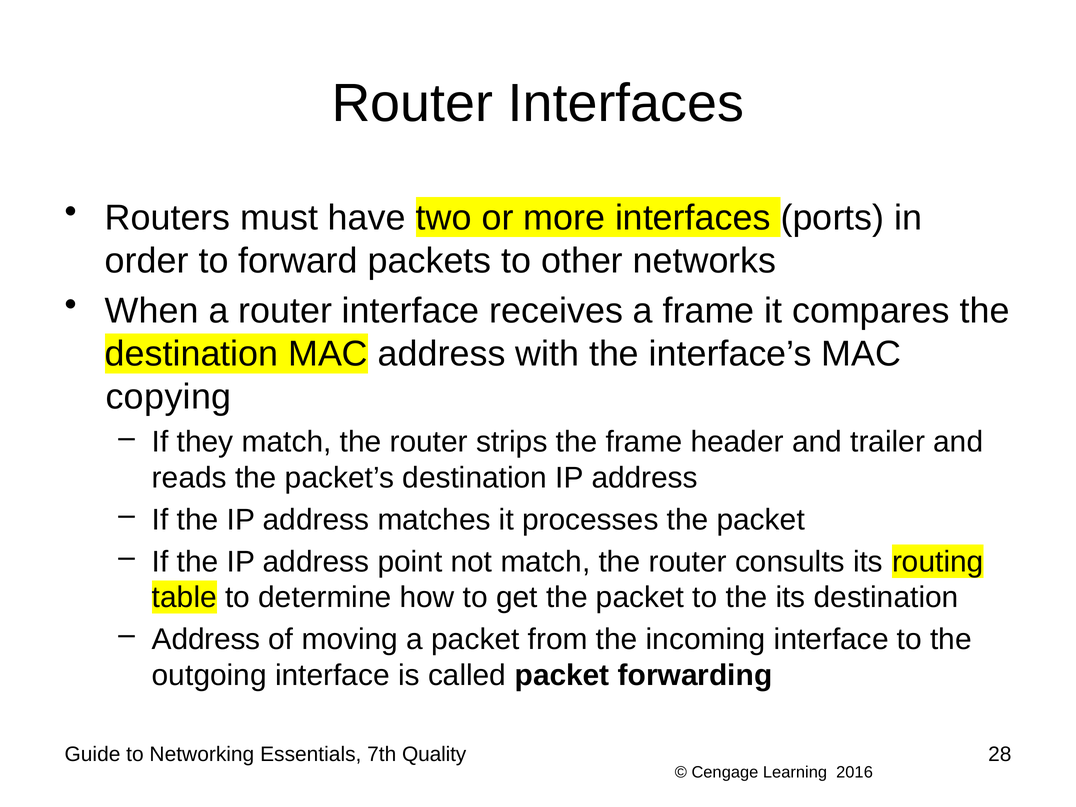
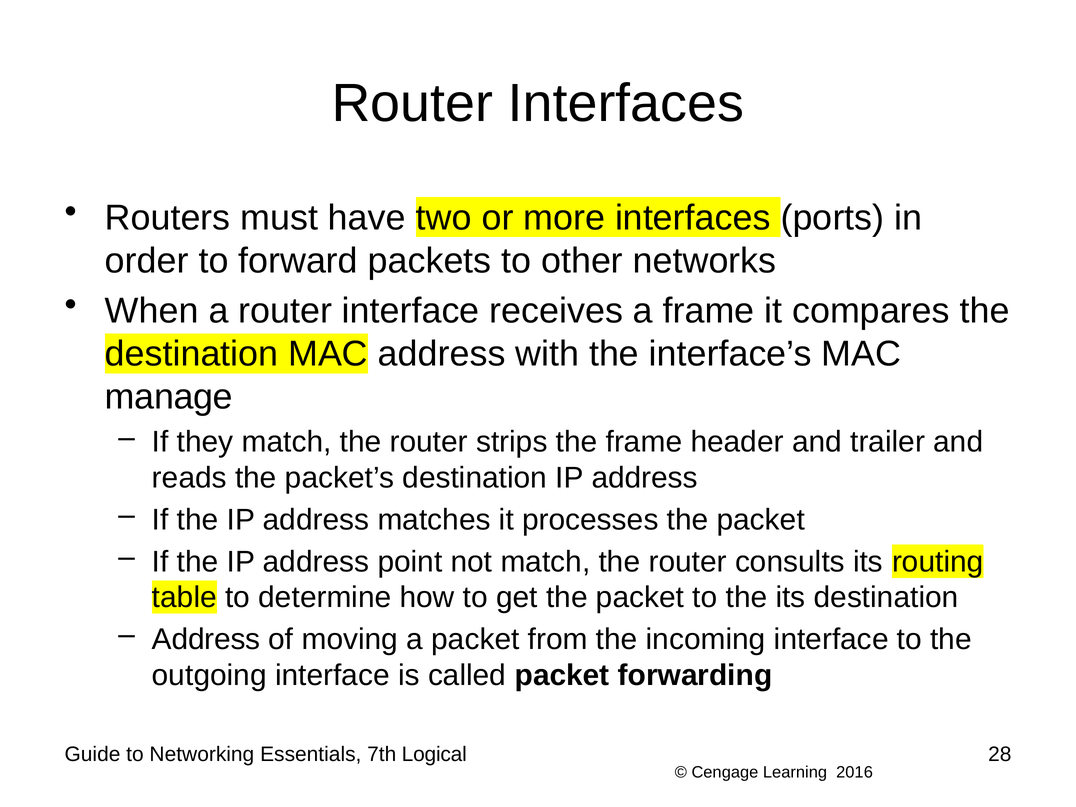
copying: copying -> manage
Quality: Quality -> Logical
